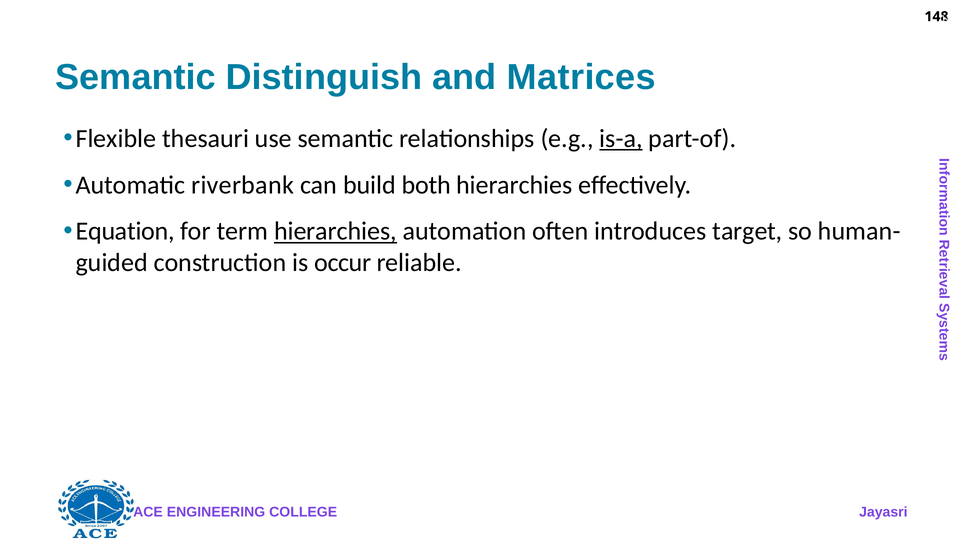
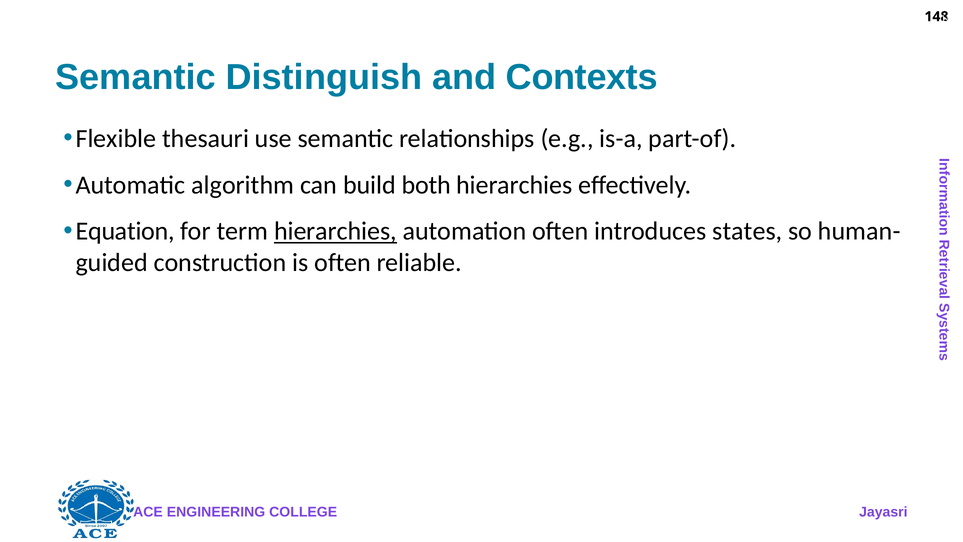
Matrices: Matrices -> Contexts
is-a underline: present -> none
riverbank: riverbank -> algorithm
target: target -> states
is occur: occur -> often
